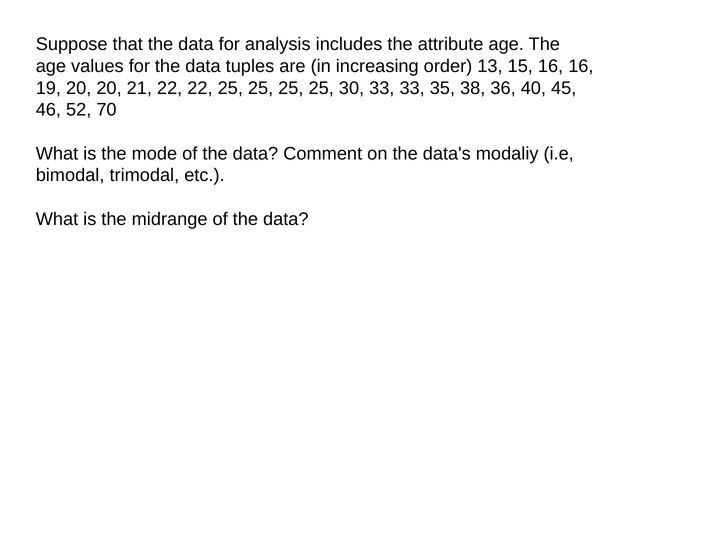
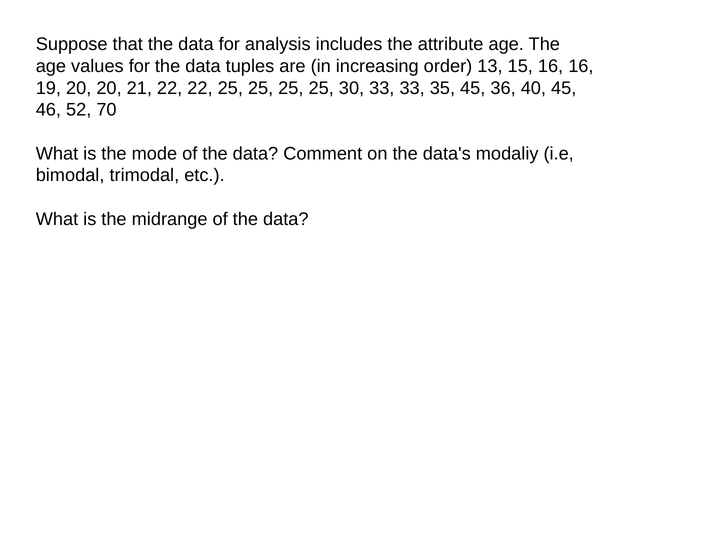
35 38: 38 -> 45
